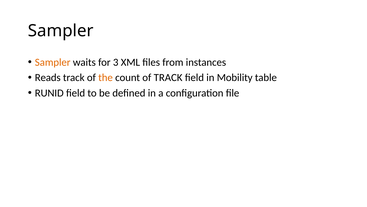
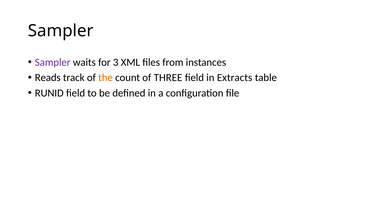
Sampler at (53, 62) colour: orange -> purple
of TRACK: TRACK -> THREE
Mobility: Mobility -> Extracts
